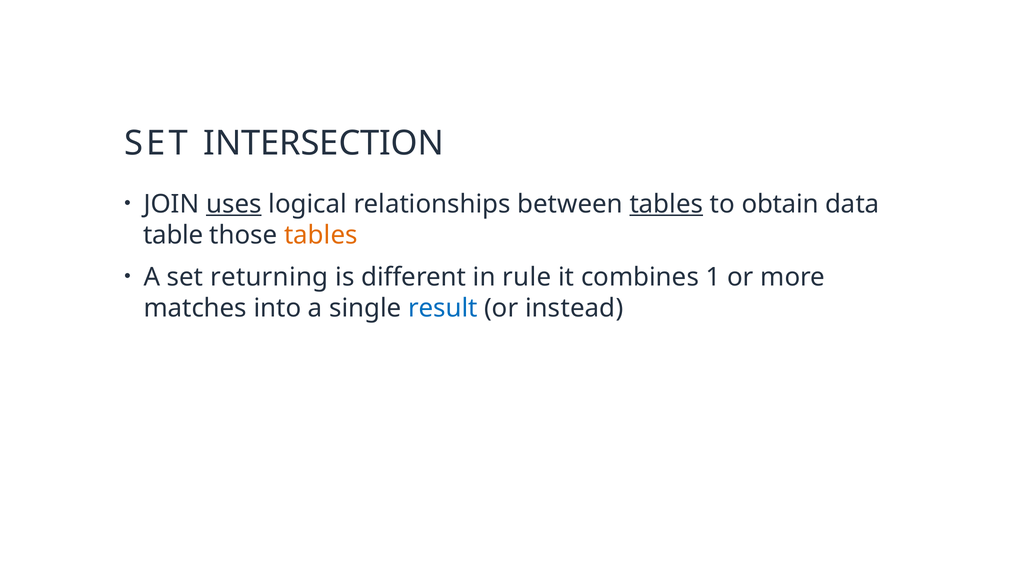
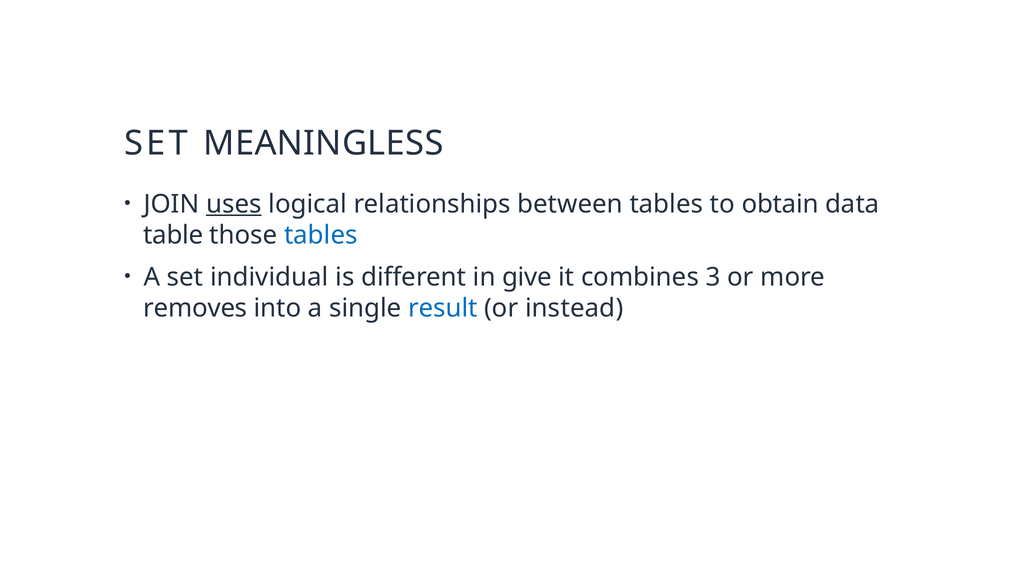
INTERSECTION: INTERSECTION -> MEANINGLESS
tables at (666, 204) underline: present -> none
tables at (321, 236) colour: orange -> blue
returning: returning -> individual
rule: rule -> give
1: 1 -> 3
matches: matches -> removes
